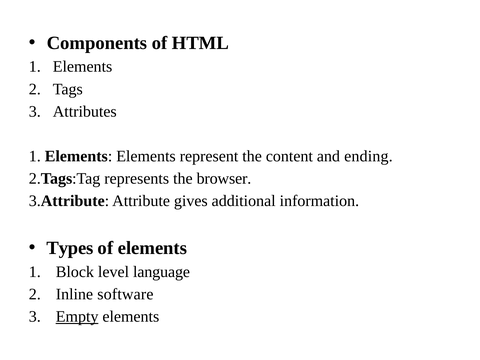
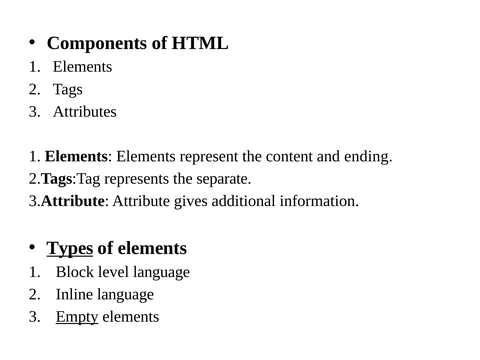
browser: browser -> separate
Types underline: none -> present
Inline software: software -> language
